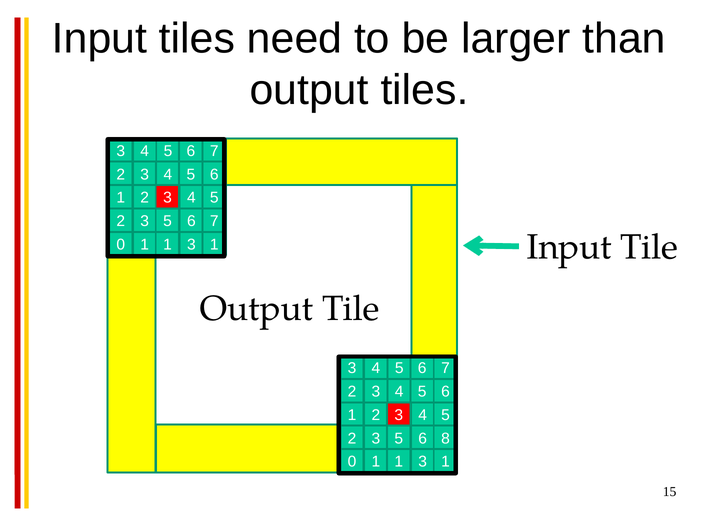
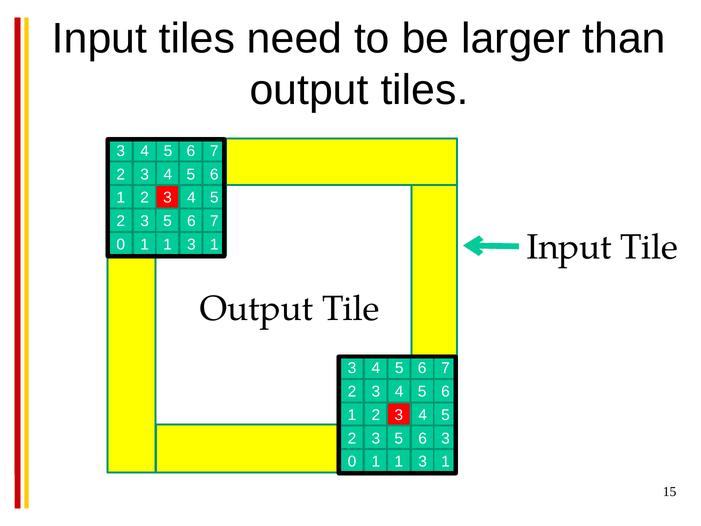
6 8: 8 -> 3
